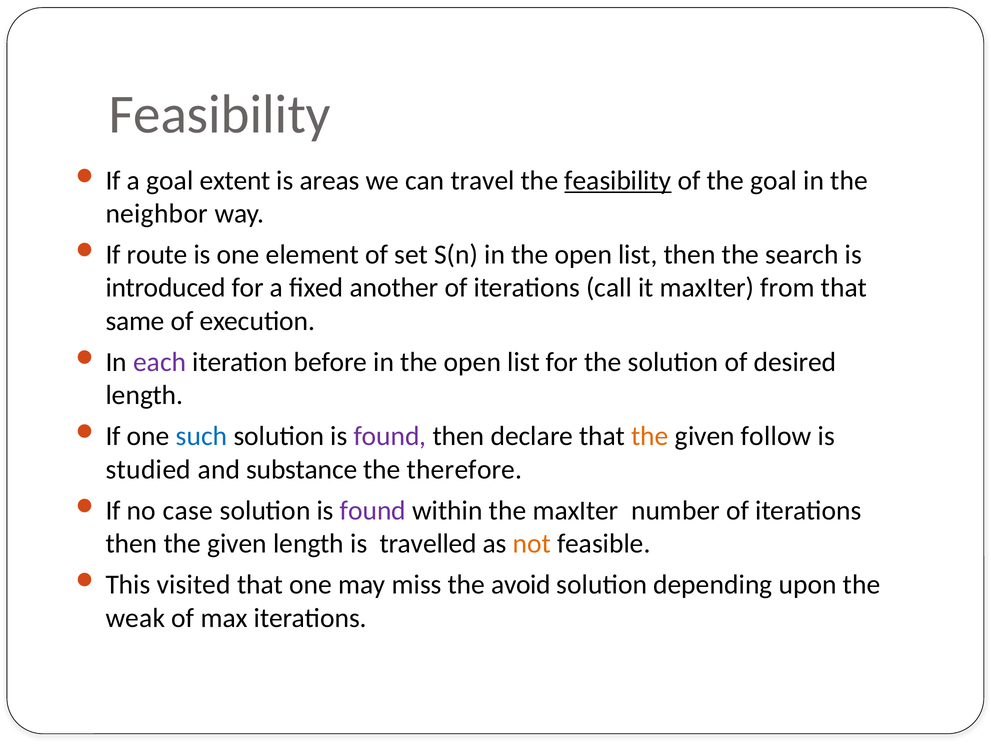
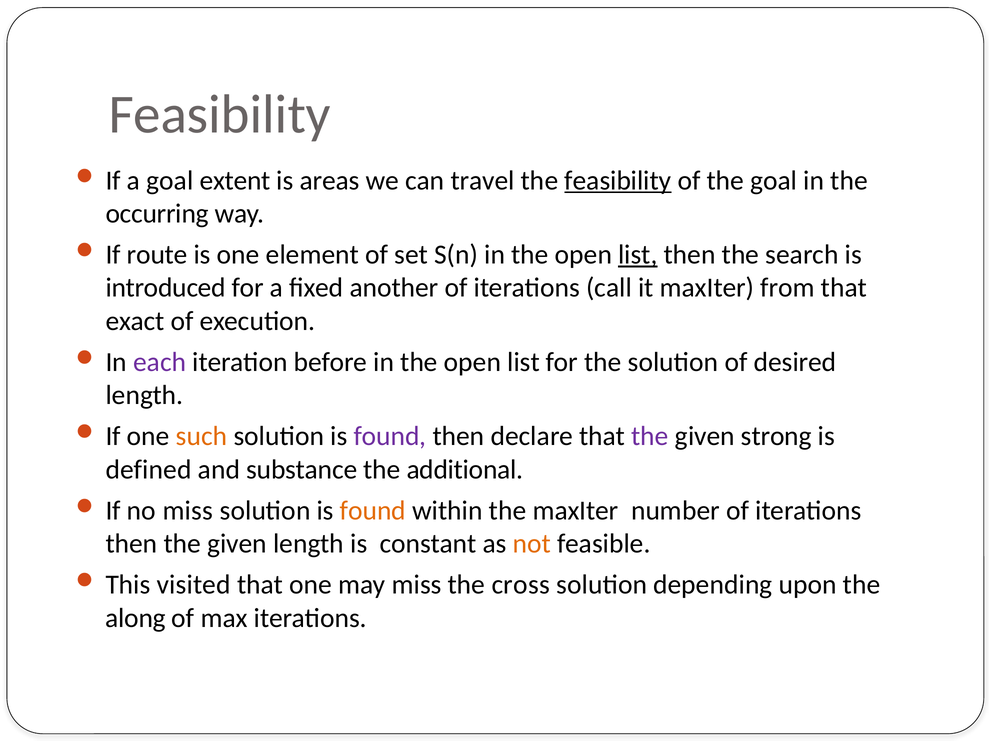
neighbor: neighbor -> occurring
list at (638, 254) underline: none -> present
same: same -> exact
such colour: blue -> orange
the at (650, 436) colour: orange -> purple
follow: follow -> strong
studied: studied -> defined
therefore: therefore -> additional
no case: case -> miss
found at (373, 510) colour: purple -> orange
travelled: travelled -> constant
avoid: avoid -> cross
weak: weak -> along
